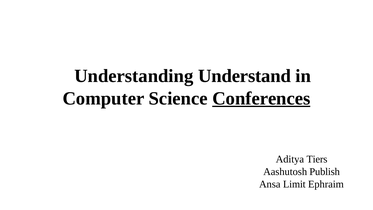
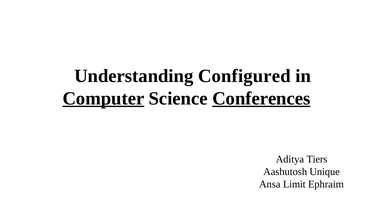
Understand: Understand -> Configured
Computer underline: none -> present
Publish: Publish -> Unique
